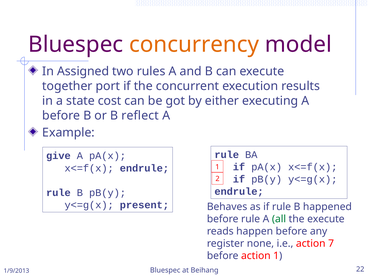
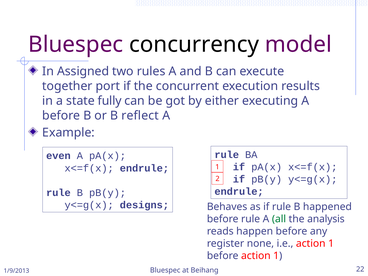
concurrency colour: orange -> black
cost: cost -> fully
give: give -> even
present: present -> designs
the execute: execute -> analysis
i.e action 7: 7 -> 1
